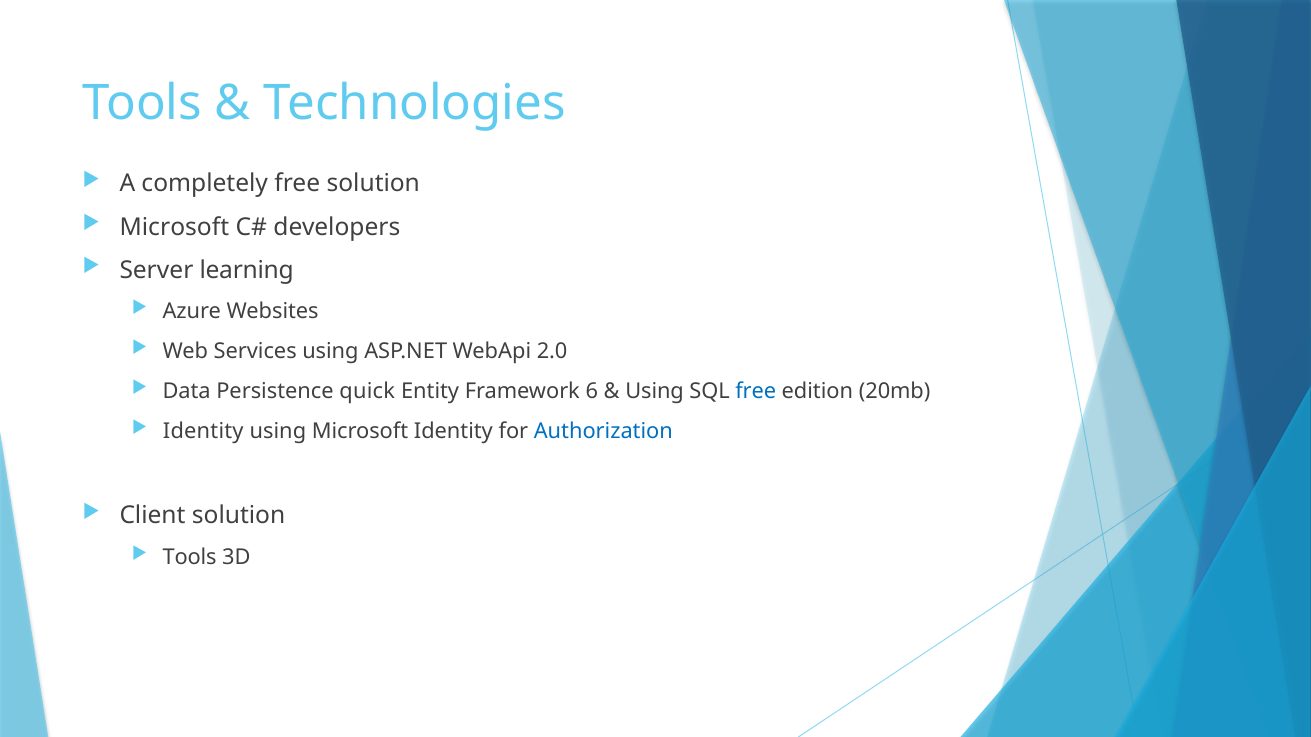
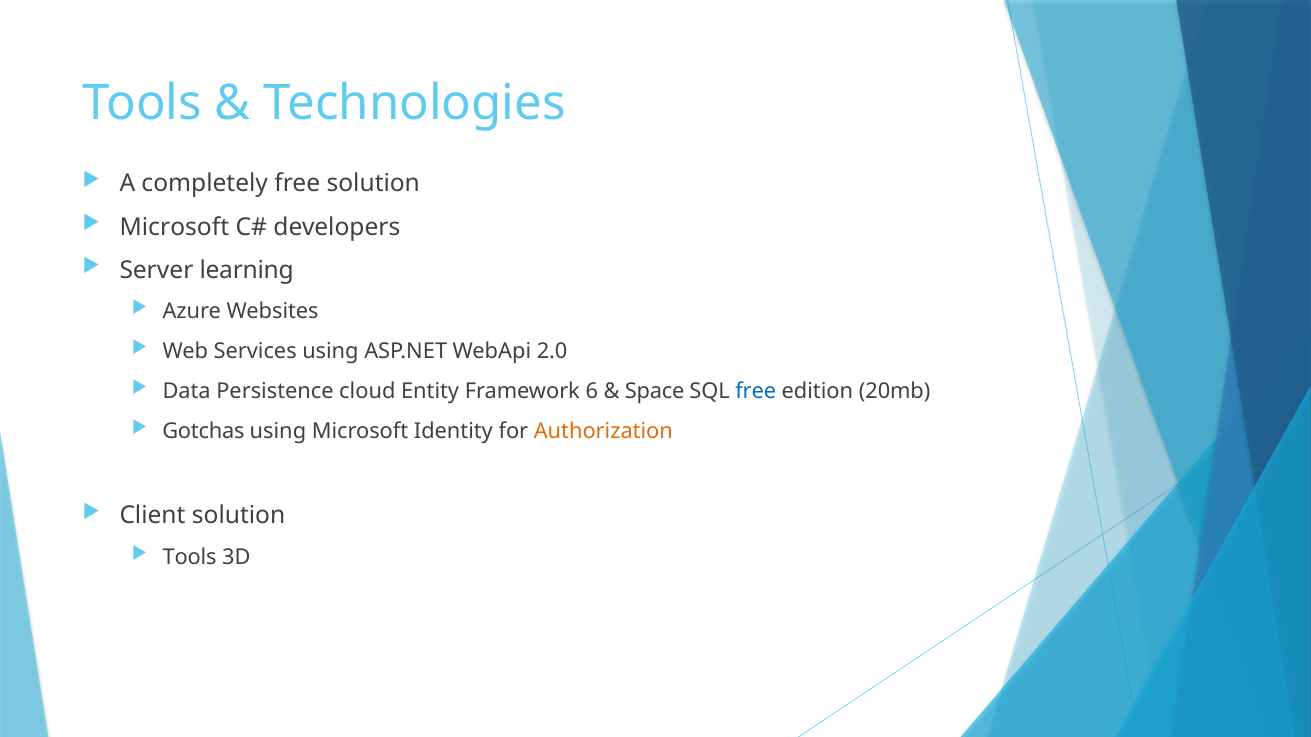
quick: quick -> cloud
Using at (655, 391): Using -> Space
Identity at (203, 431): Identity -> Gotchas
Authorization colour: blue -> orange
